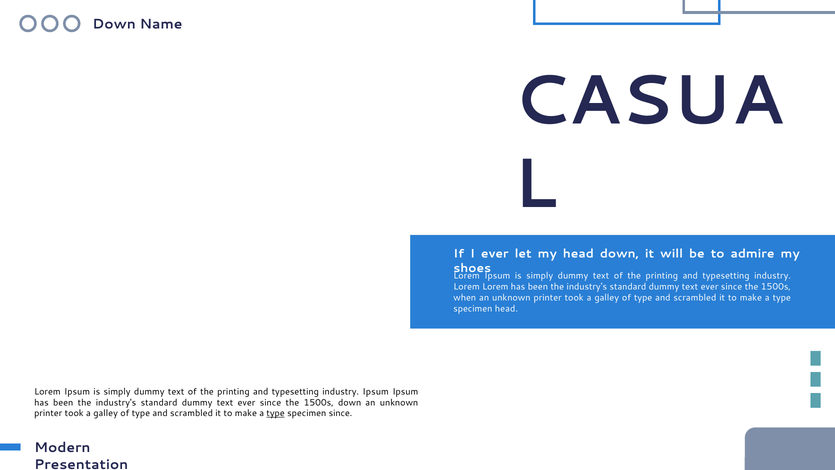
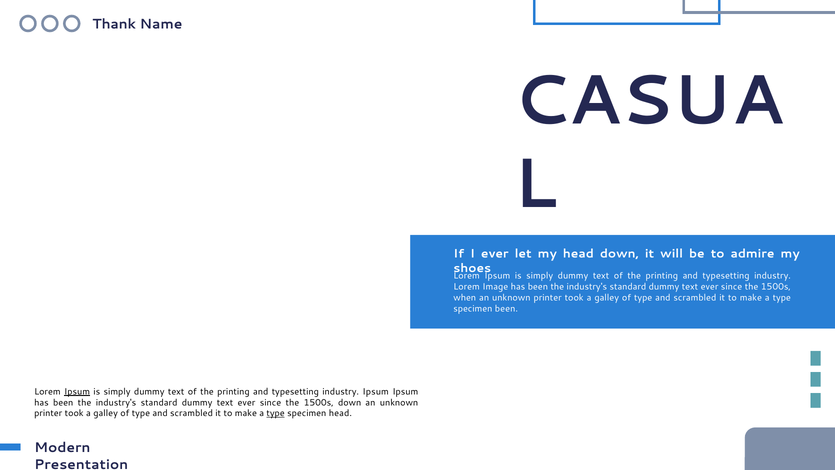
Down at (114, 24): Down -> Thank
Lorem Lorem: Lorem -> Image
specimen head: head -> been
Ipsum at (77, 391) underline: none -> present
specimen since: since -> head
